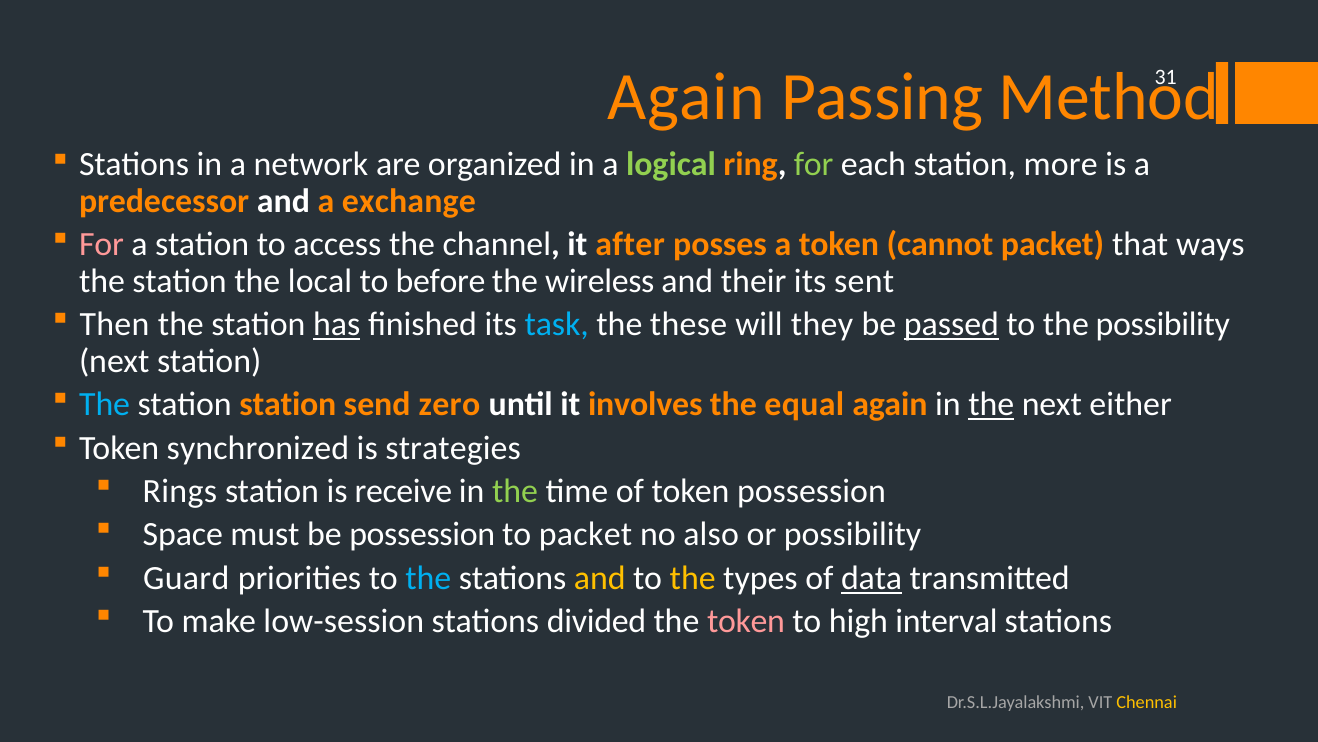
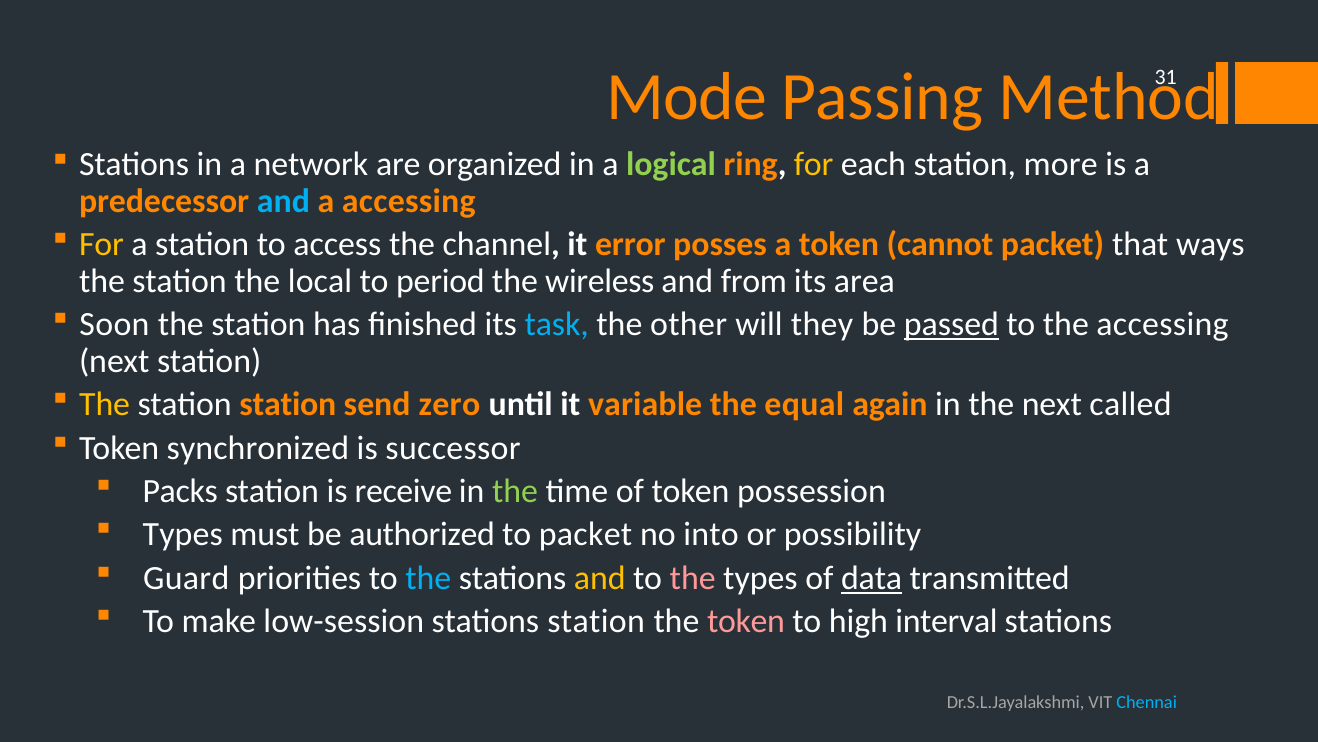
Again at (686, 98): Again -> Mode
for at (814, 165) colour: light green -> yellow
and at (283, 201) colour: white -> light blue
a exchange: exchange -> accessing
For at (101, 245) colour: pink -> yellow
after: after -> error
before: before -> period
their: their -> from
sent: sent -> area
Then: Then -> Soon
has underline: present -> none
these: these -> other
the possibility: possibility -> accessing
The at (105, 404) colour: light blue -> yellow
involves: involves -> variable
the at (991, 404) underline: present -> none
either: either -> called
strategies: strategies -> successor
Rings: Rings -> Packs
Space at (183, 534): Space -> Types
be possession: possession -> authorized
also: also -> into
the at (693, 578) colour: yellow -> pink
stations divided: divided -> station
Chennai colour: yellow -> light blue
